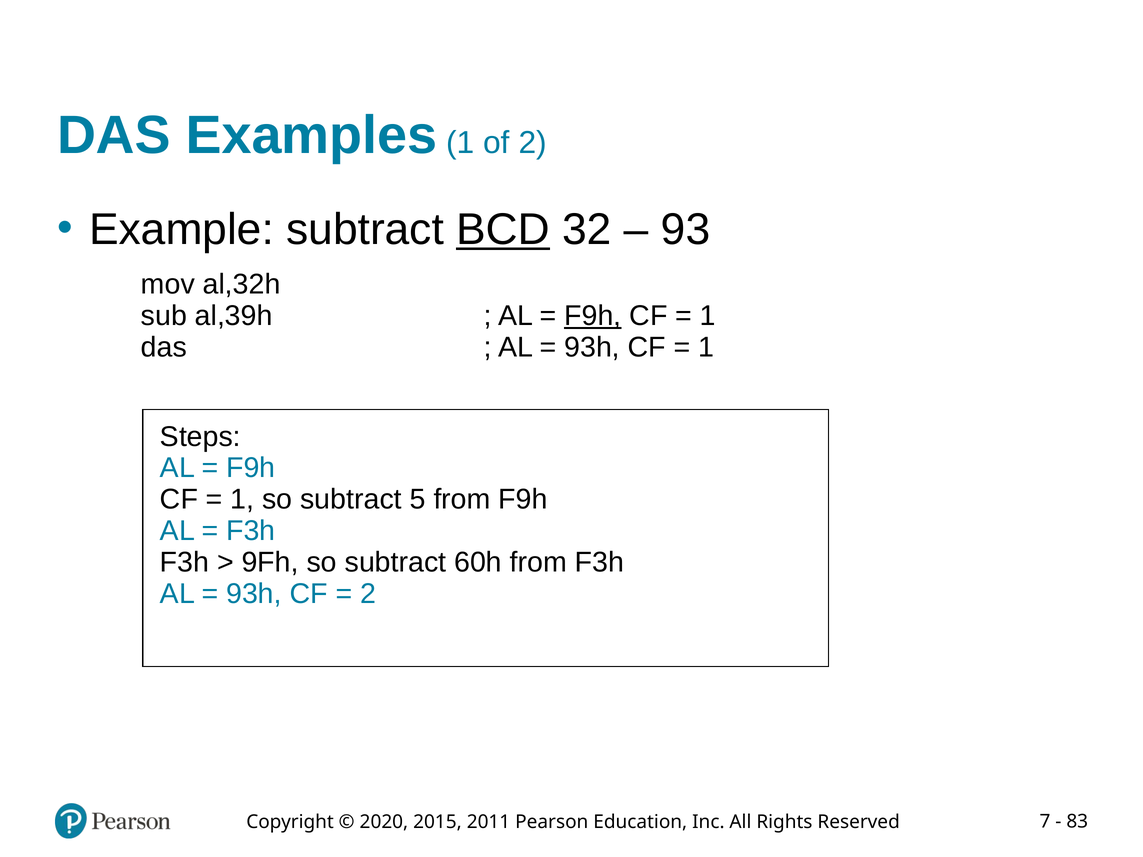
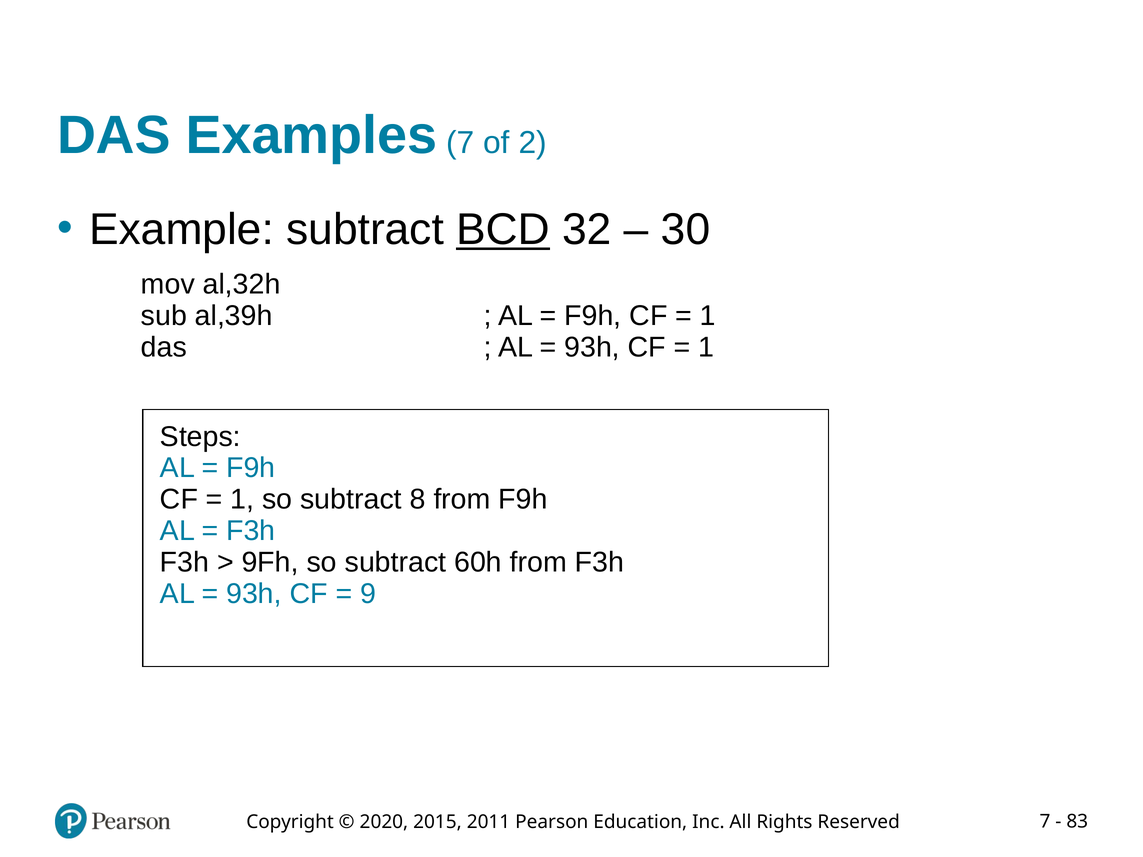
Examples 1: 1 -> 7
93: 93 -> 30
F9h at (593, 316) underline: present -> none
5: 5 -> 8
2 at (368, 594): 2 -> 9
